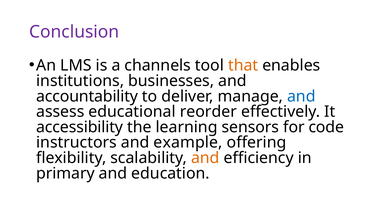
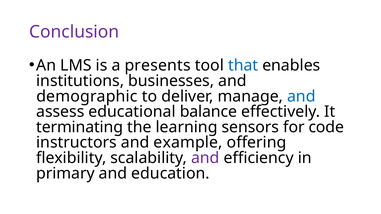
channels: channels -> presents
that colour: orange -> blue
accountability: accountability -> demographic
reorder: reorder -> balance
accessibility: accessibility -> terminating
and at (205, 158) colour: orange -> purple
